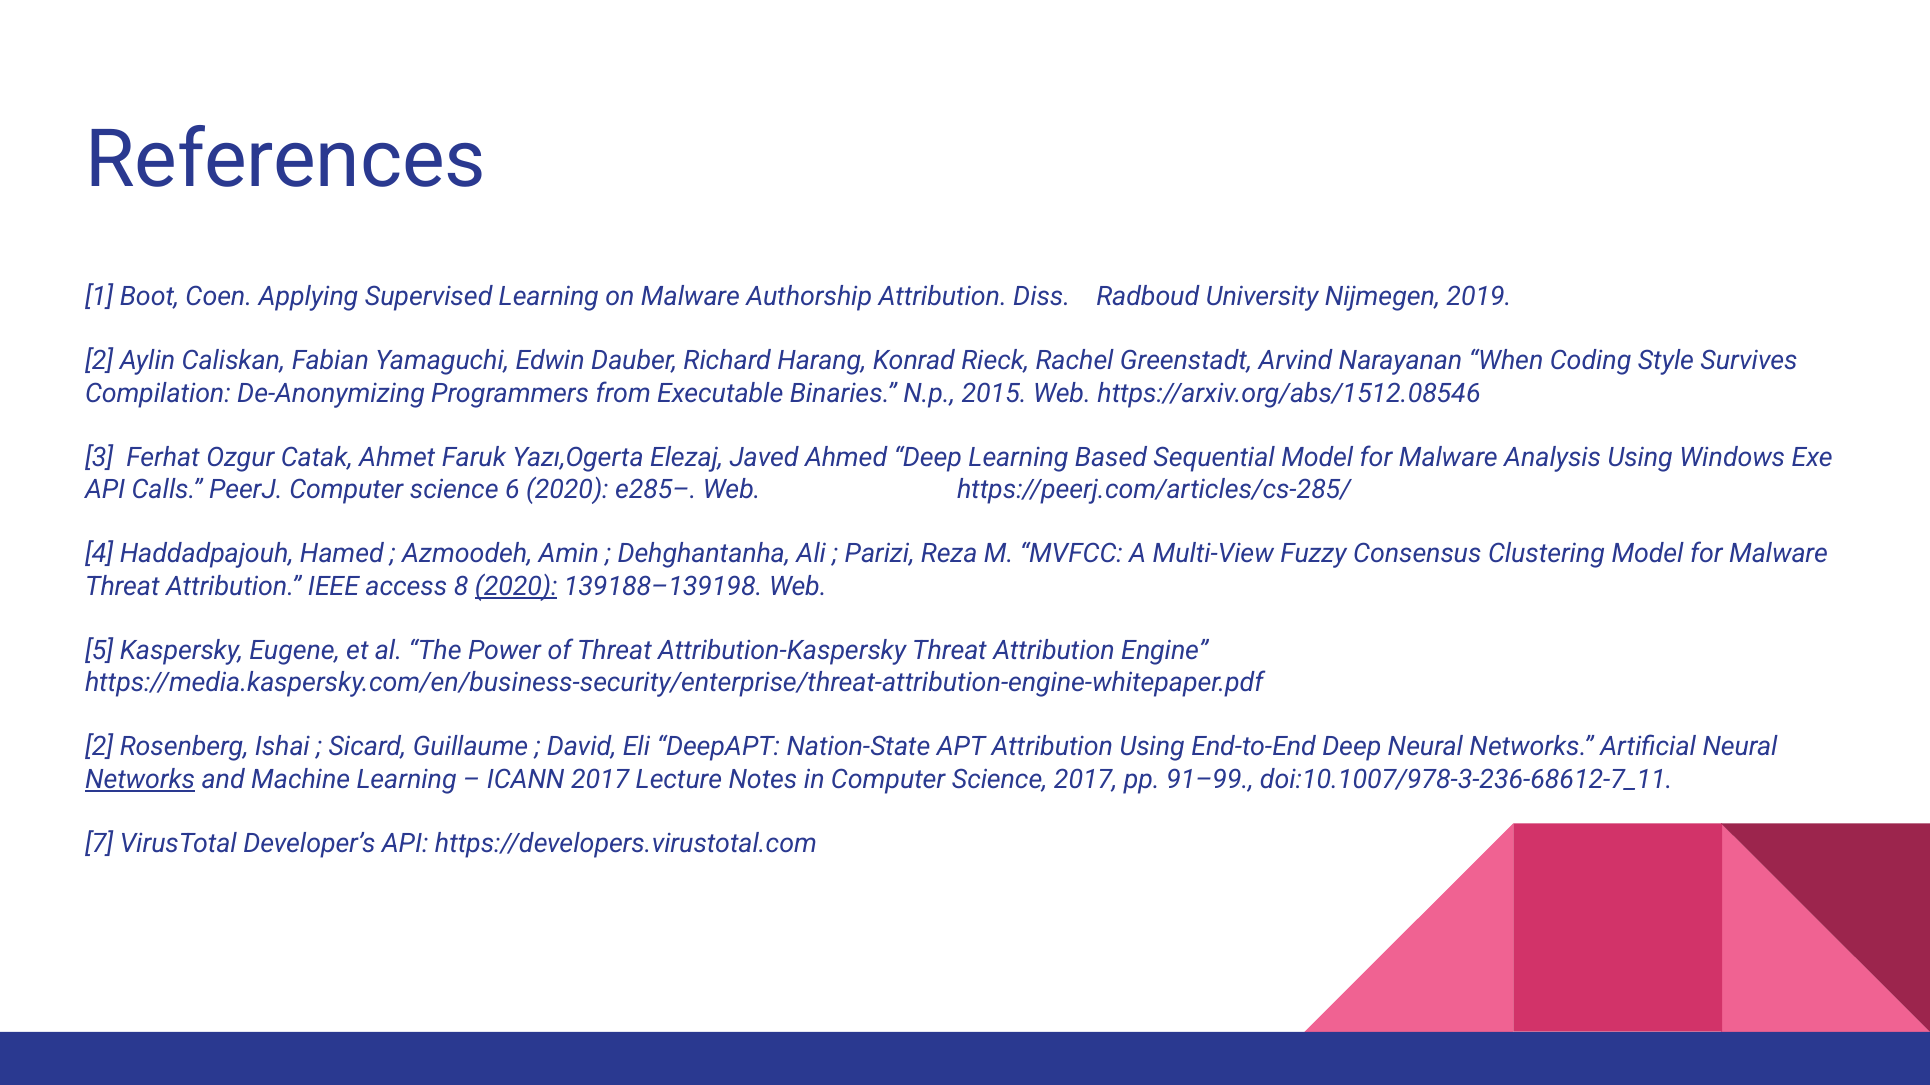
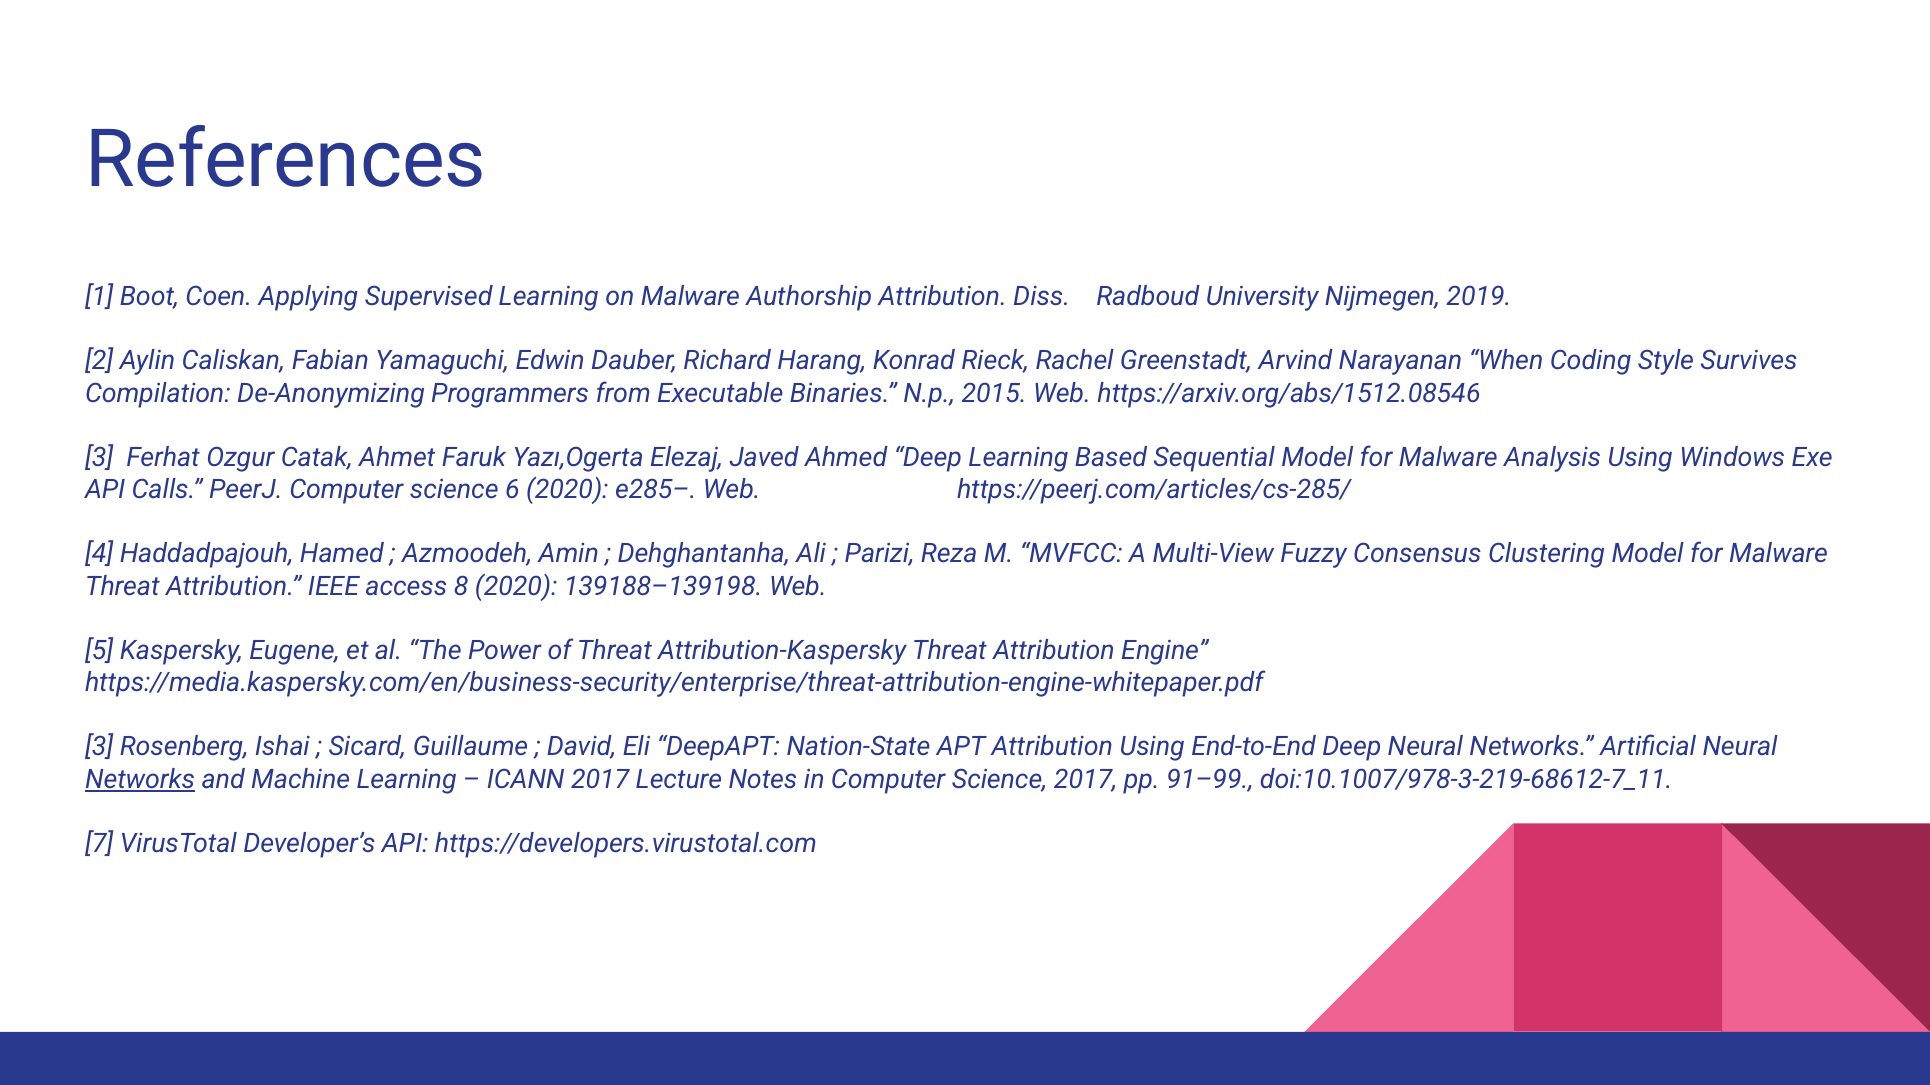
2020 at (516, 587) underline: present -> none
2 at (99, 747): 2 -> 3
doi:10.1007/978-3-236-68612-7_11: doi:10.1007/978-3-236-68612-7_11 -> doi:10.1007/978-3-219-68612-7_11
